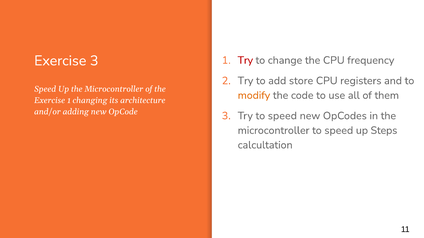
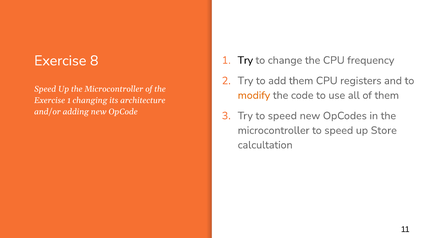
Exercise 3: 3 -> 8
Try at (245, 60) colour: red -> black
add store: store -> them
Steps: Steps -> Store
